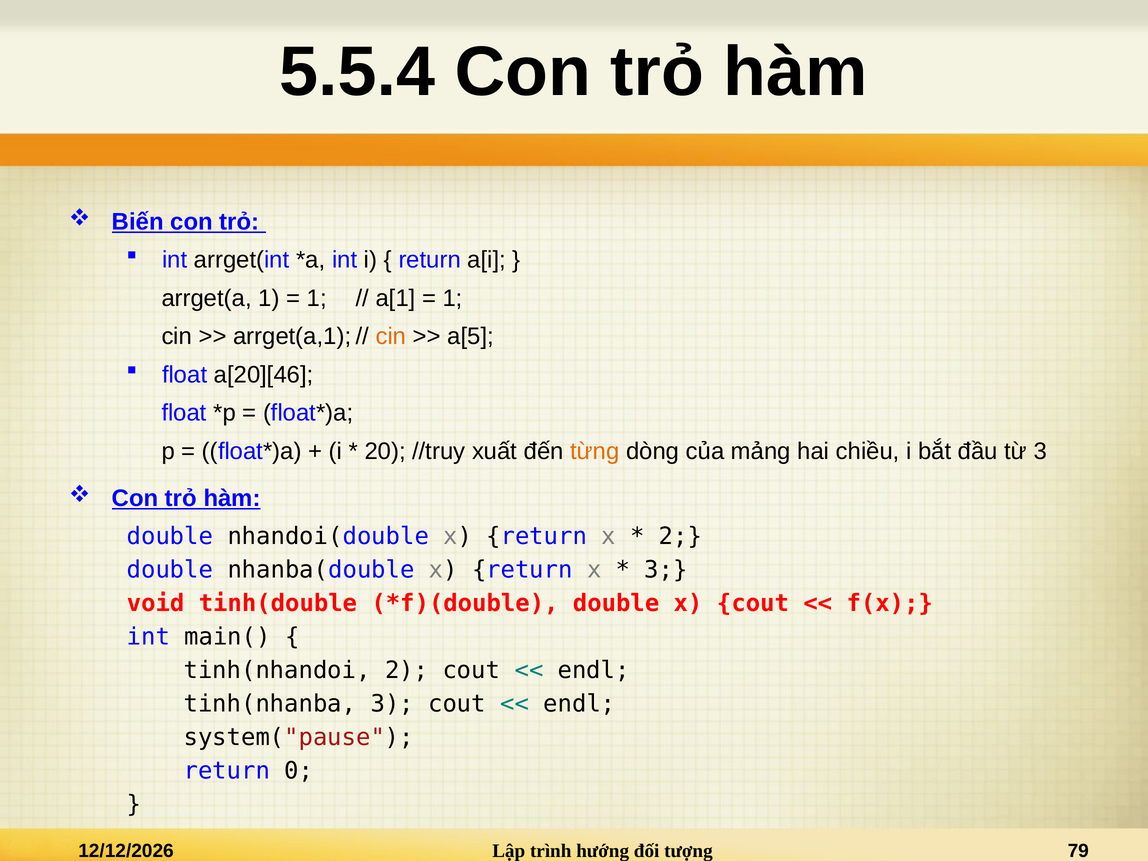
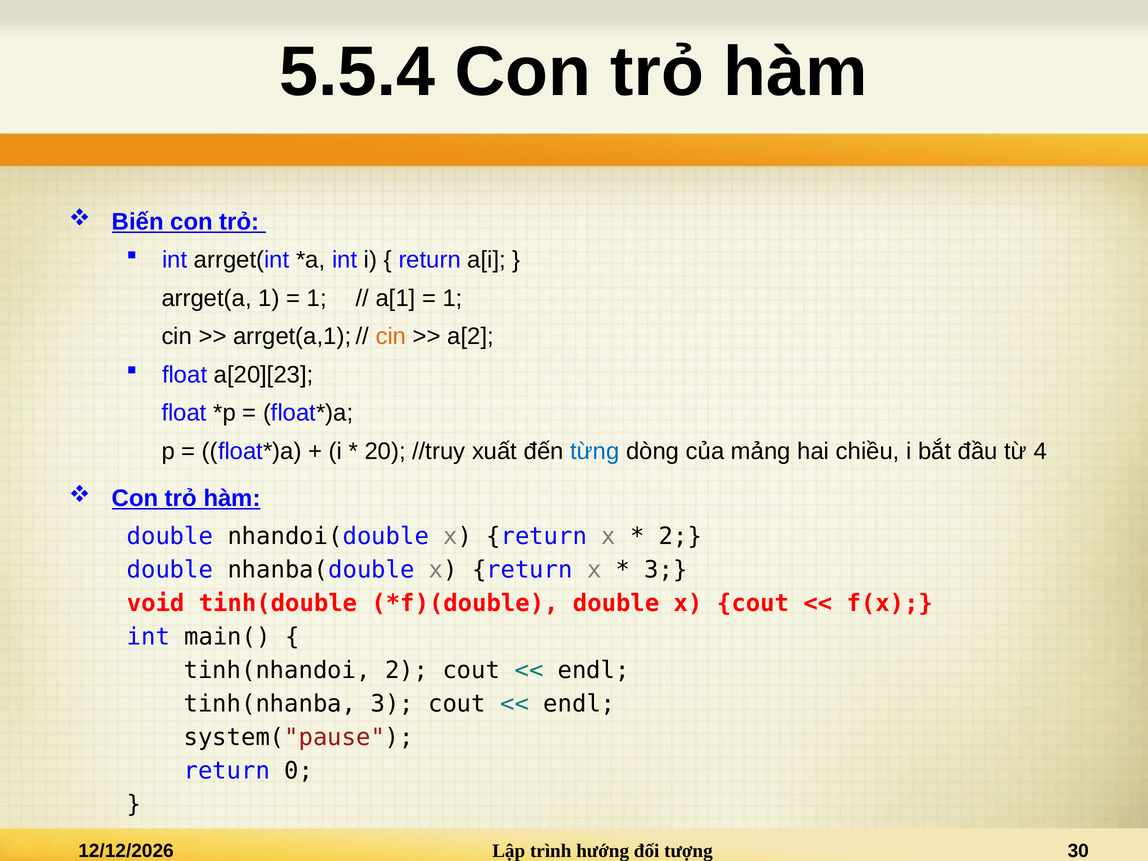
a[5: a[5 -> a[2
a[20][46: a[20][46 -> a[20][23
từng colour: orange -> blue
từ 3: 3 -> 4
79: 79 -> 30
